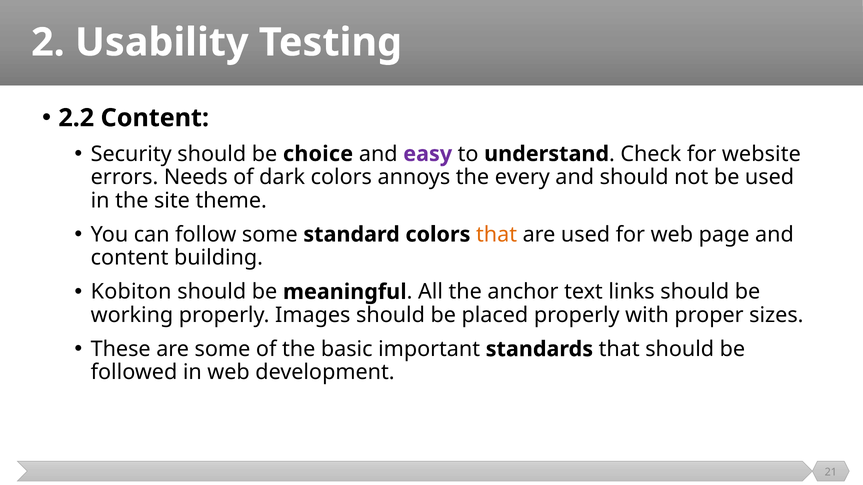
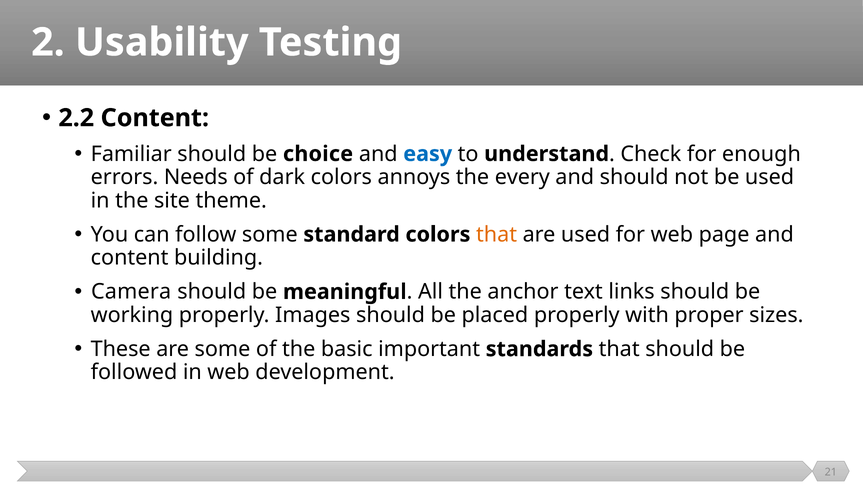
Security: Security -> Familiar
easy colour: purple -> blue
website: website -> enough
Kobiton: Kobiton -> Camera
